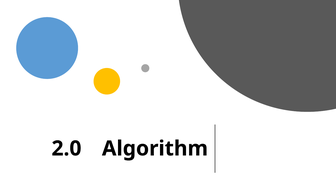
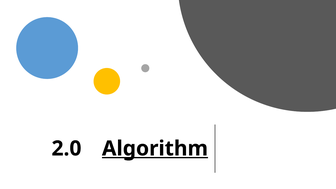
Algorithm underline: none -> present
